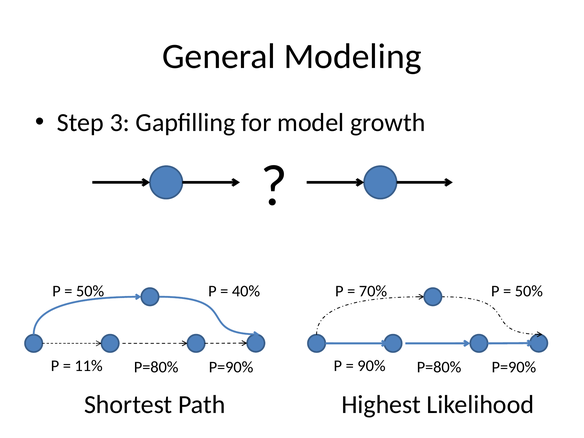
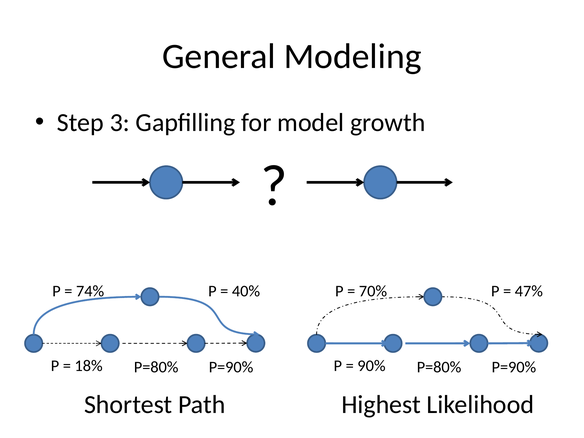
50% at (90, 291): 50% -> 74%
50% at (529, 291): 50% -> 47%
11%: 11% -> 18%
